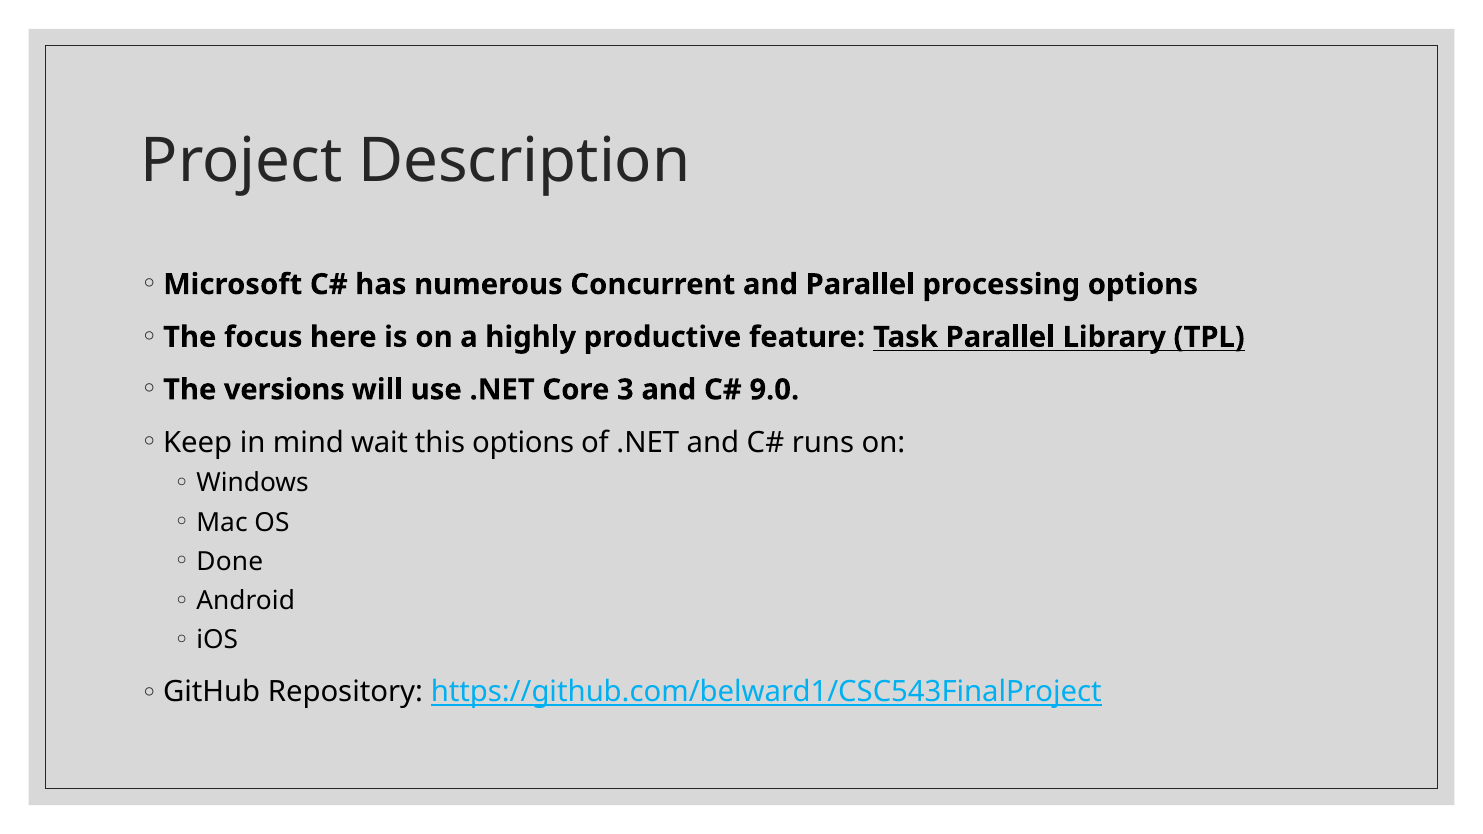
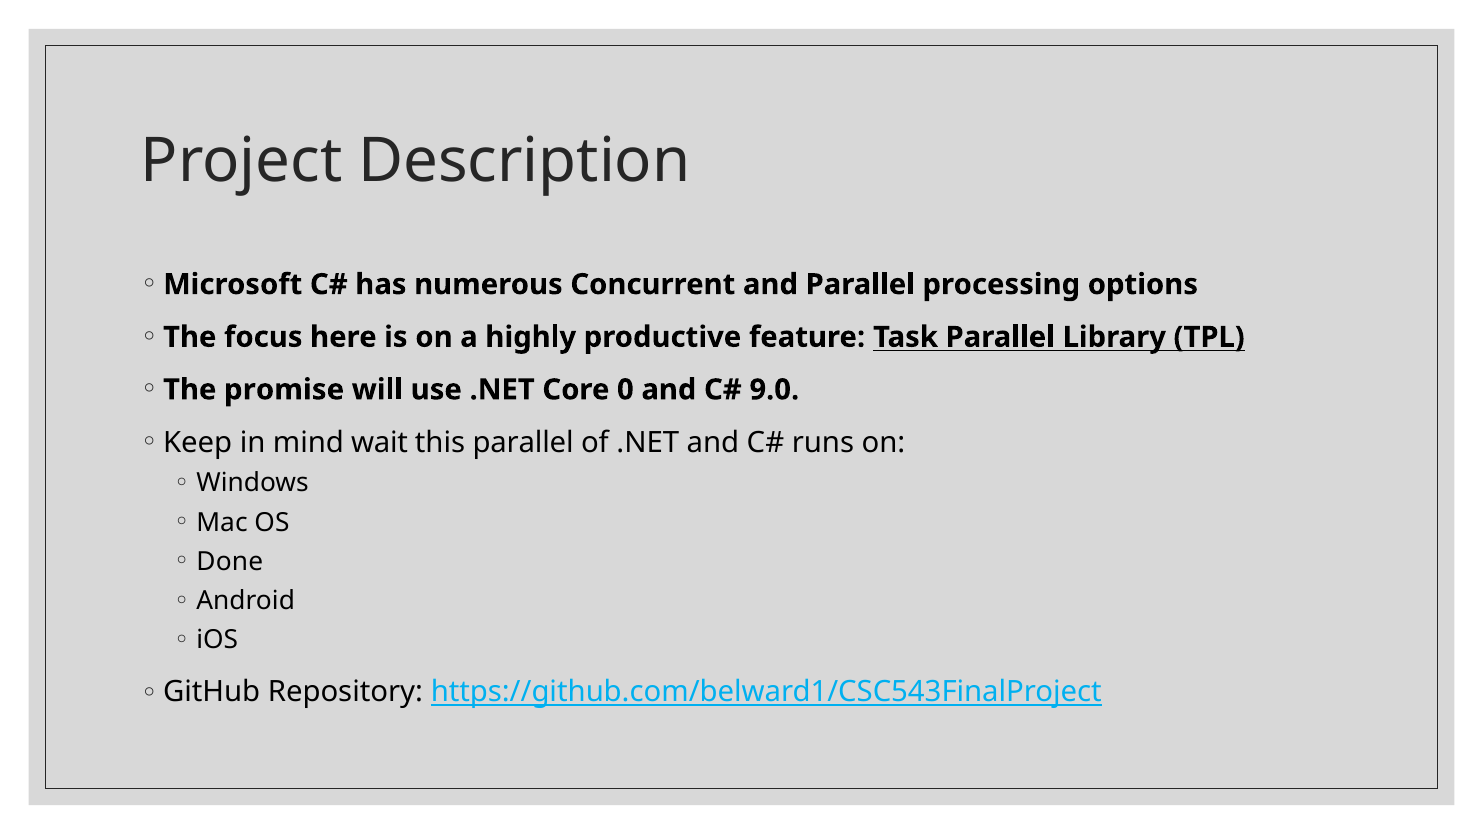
versions: versions -> promise
3: 3 -> 0
this options: options -> parallel
